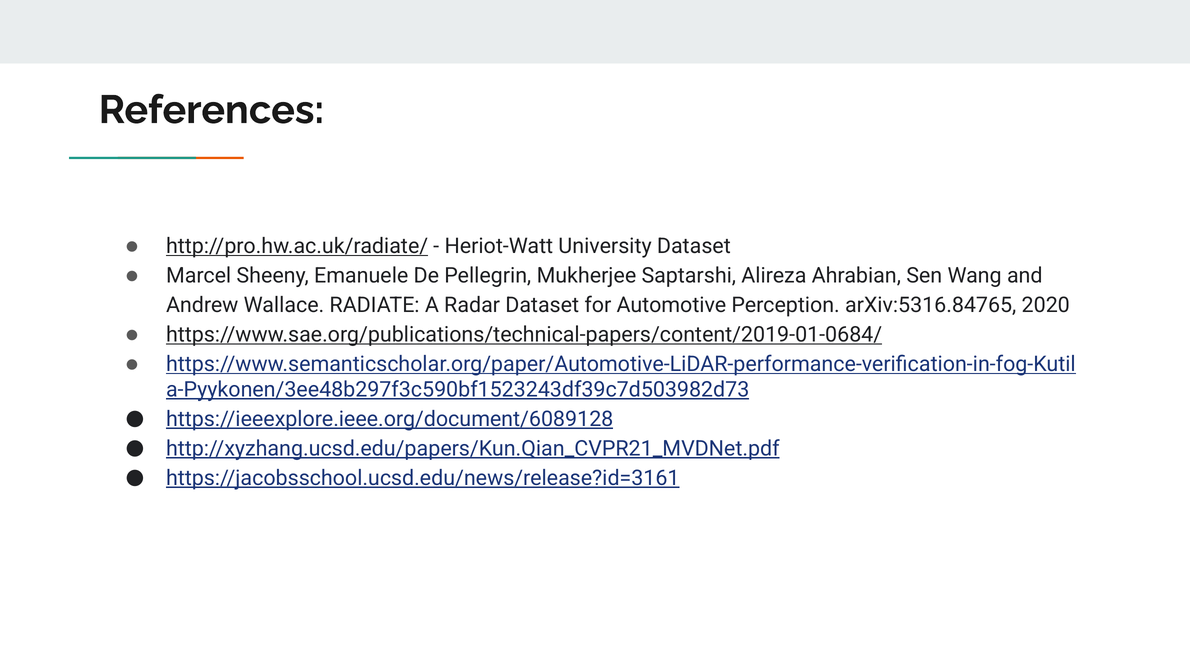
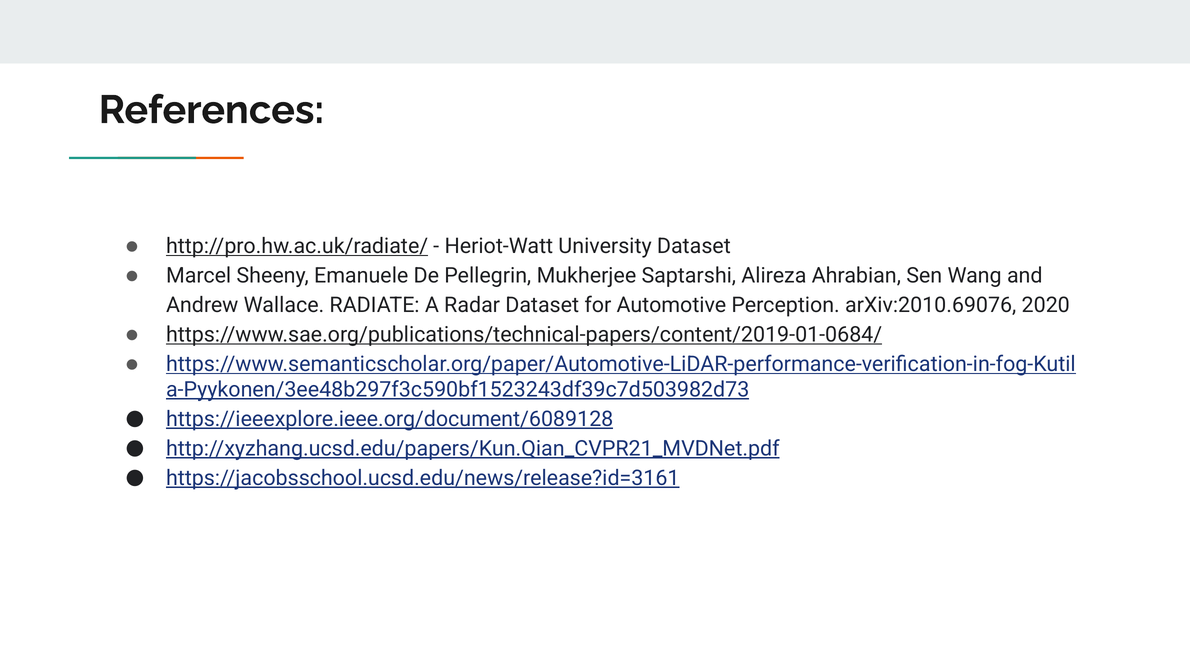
arXiv:5316.84765: arXiv:5316.84765 -> arXiv:2010.69076
